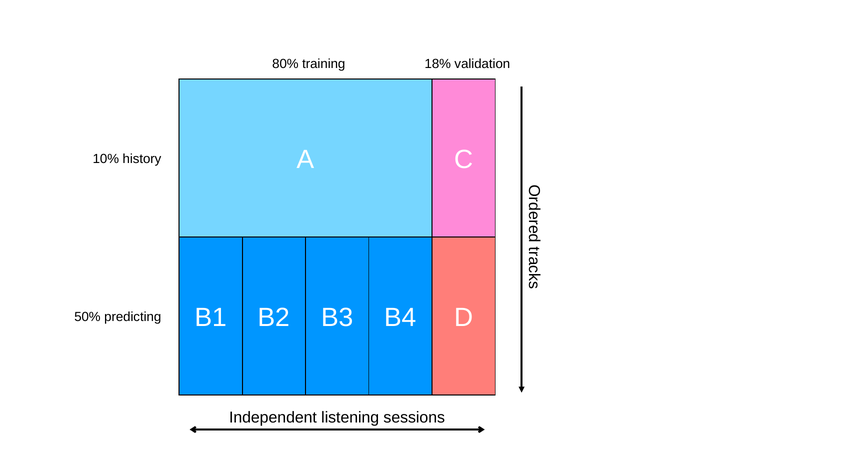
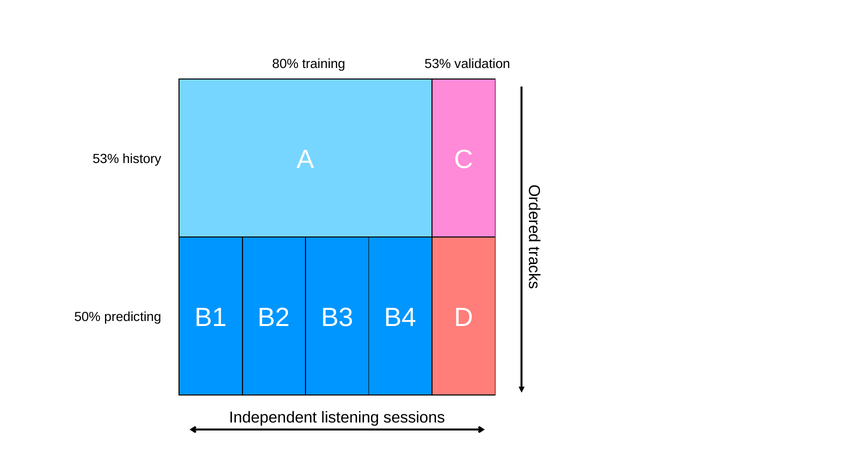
training 18%: 18% -> 53%
10% at (106, 159): 10% -> 53%
